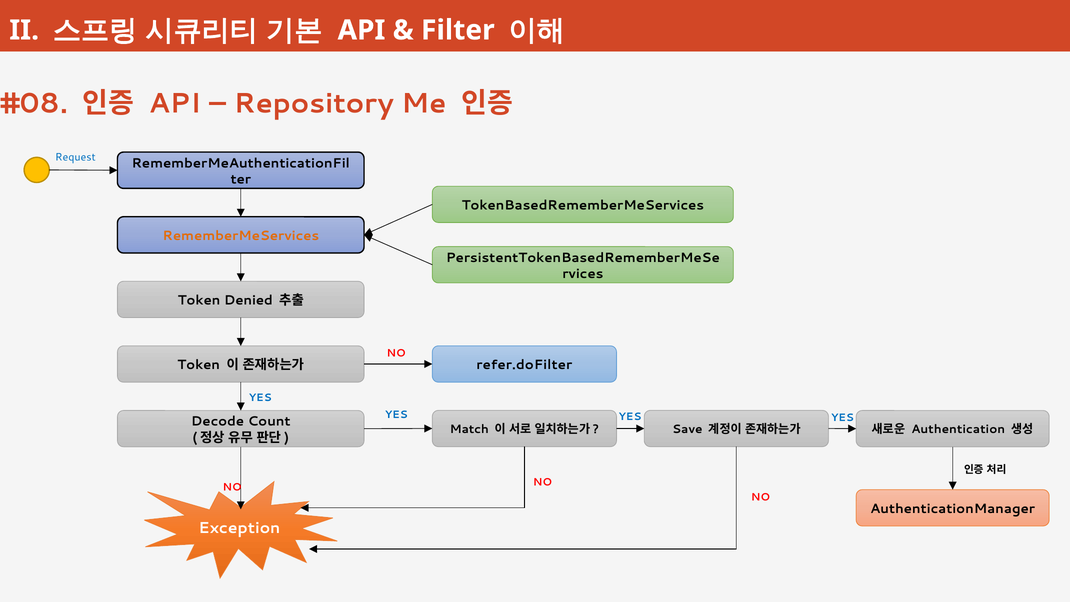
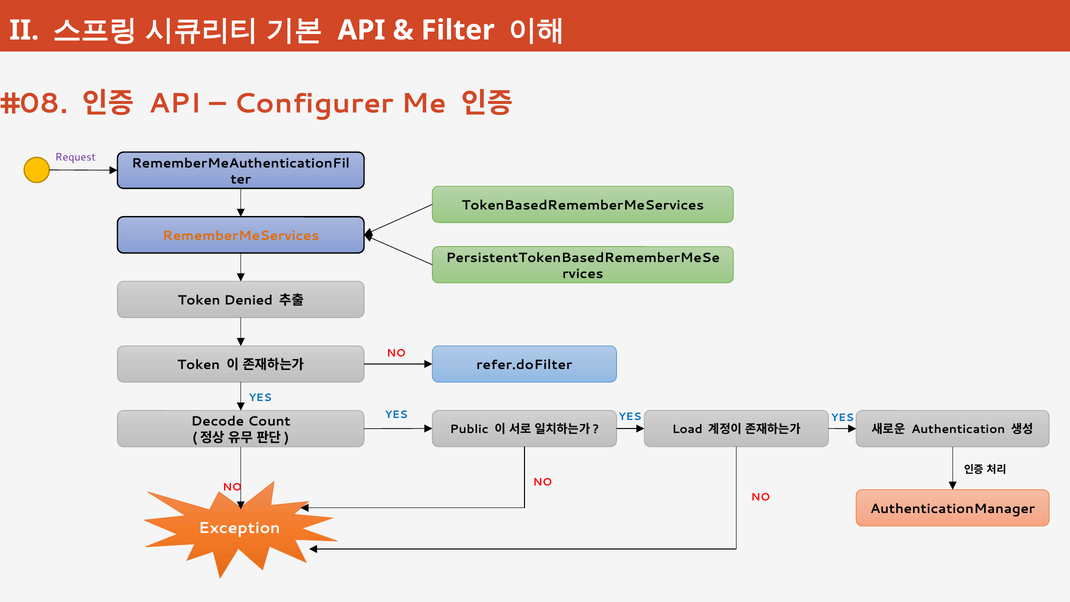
Repository: Repository -> Configurer
Request colour: blue -> purple
Match: Match -> Public
Save: Save -> Load
